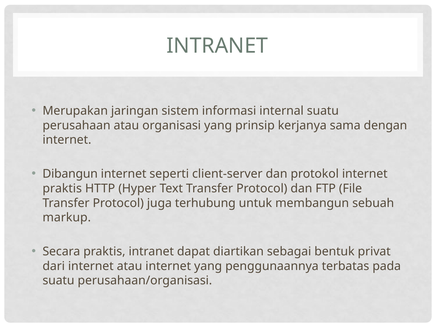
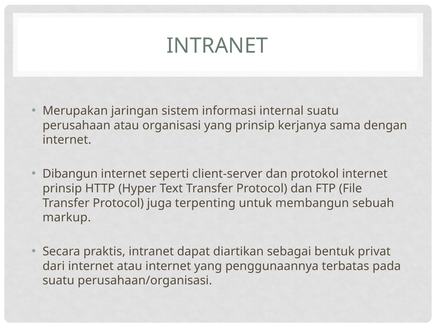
praktis at (62, 188): praktis -> prinsip
terhubung: terhubung -> terpenting
